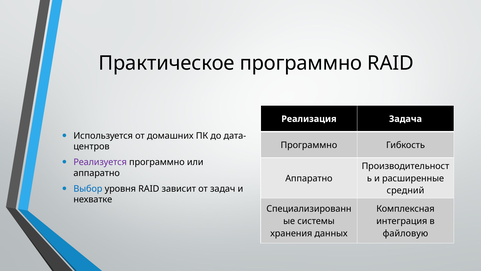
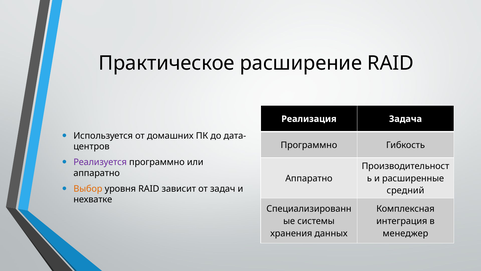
Практическое программно: программно -> расширение
Выбор colour: blue -> orange
файловую: файловую -> менеджер
